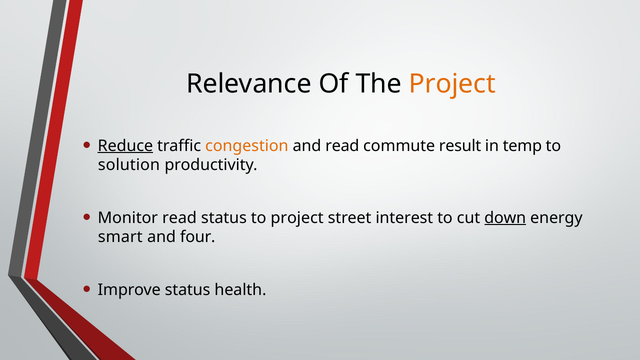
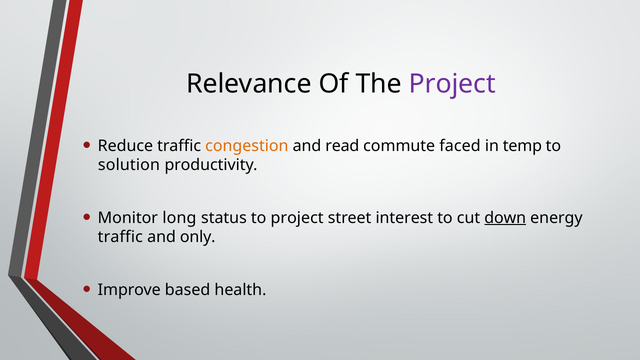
Project at (452, 84) colour: orange -> purple
Reduce underline: present -> none
result: result -> faced
Monitor read: read -> long
smart at (120, 237): smart -> traffic
four: four -> only
Improve status: status -> based
